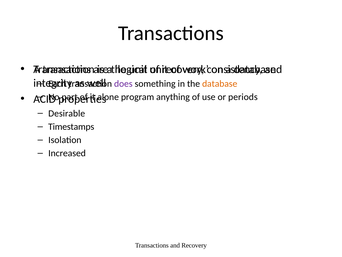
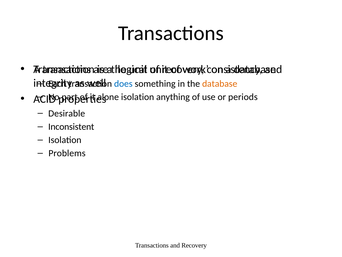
does colour: purple -> blue
program at (138, 97): program -> isolation
Timestamps: Timestamps -> Inconsistent
Increased: Increased -> Problems
